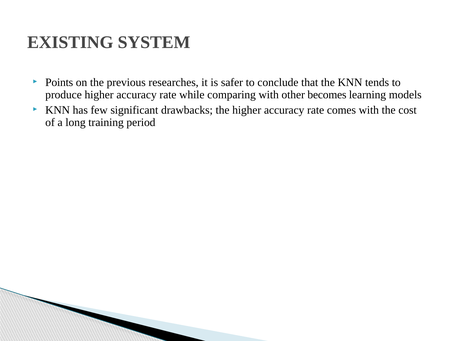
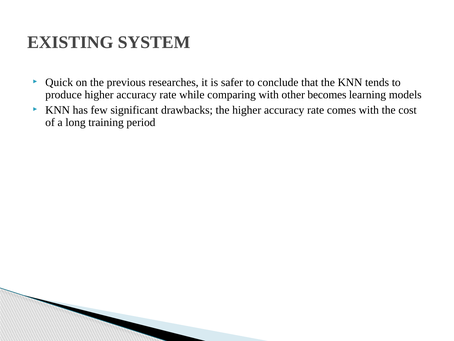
Points: Points -> Quick
